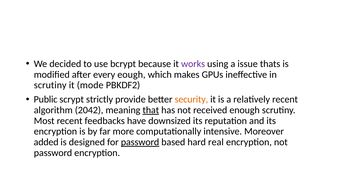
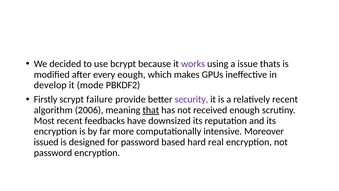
scrutiny at (50, 85): scrutiny -> develop
Public: Public -> Firstly
strictly: strictly -> failure
security colour: orange -> purple
2042: 2042 -> 2006
added: added -> issued
password at (140, 142) underline: present -> none
